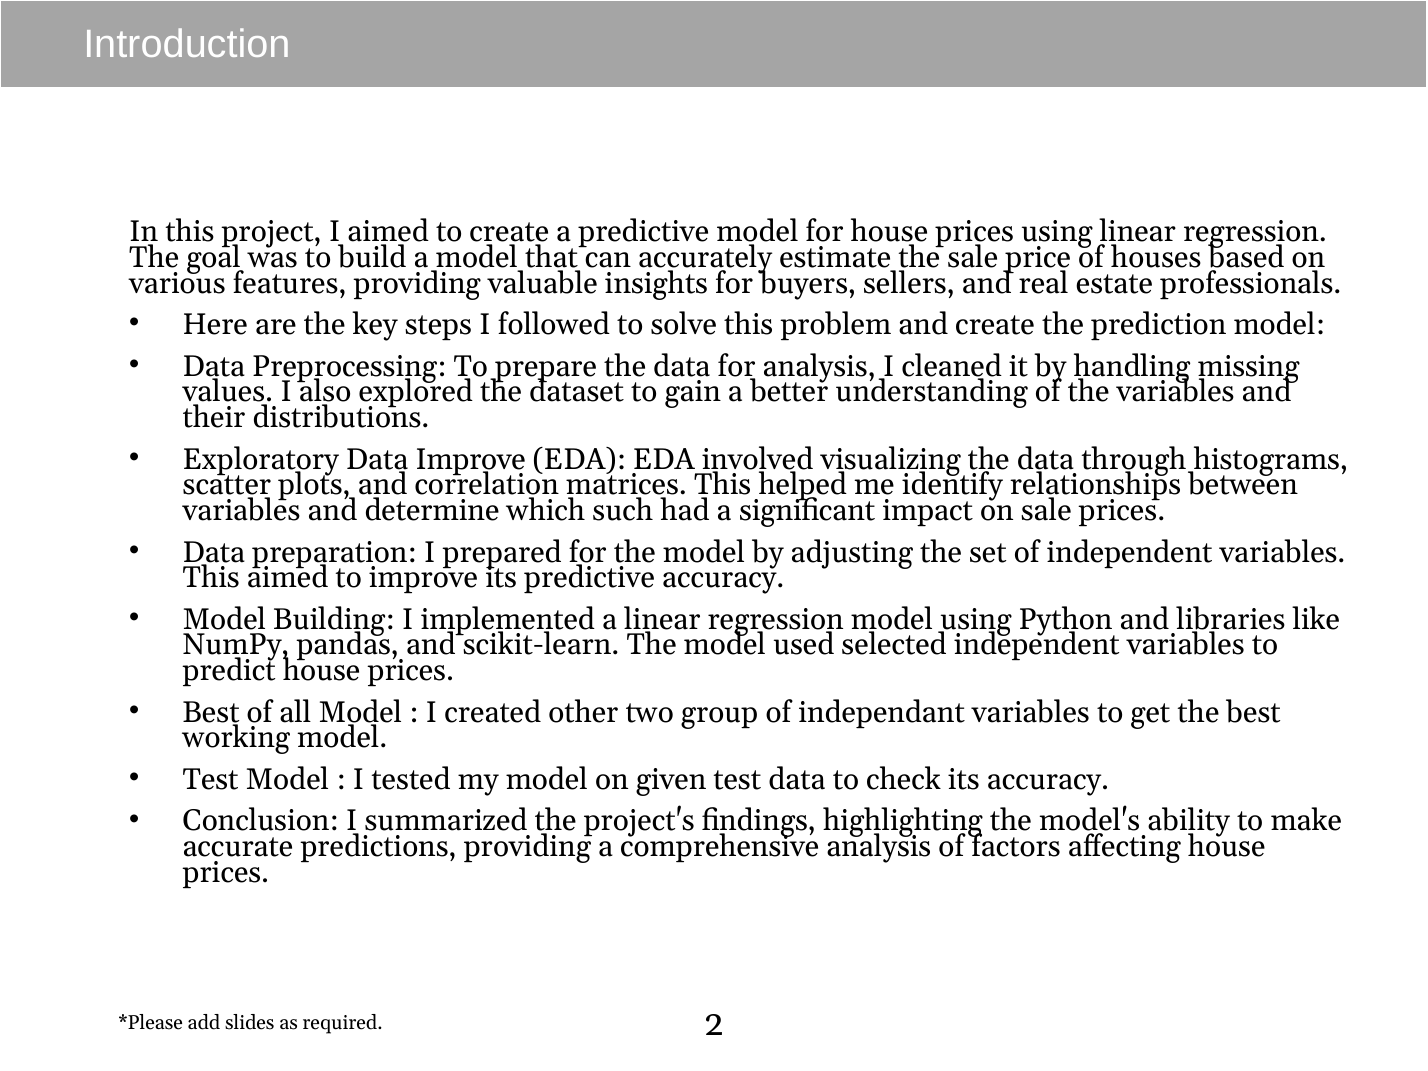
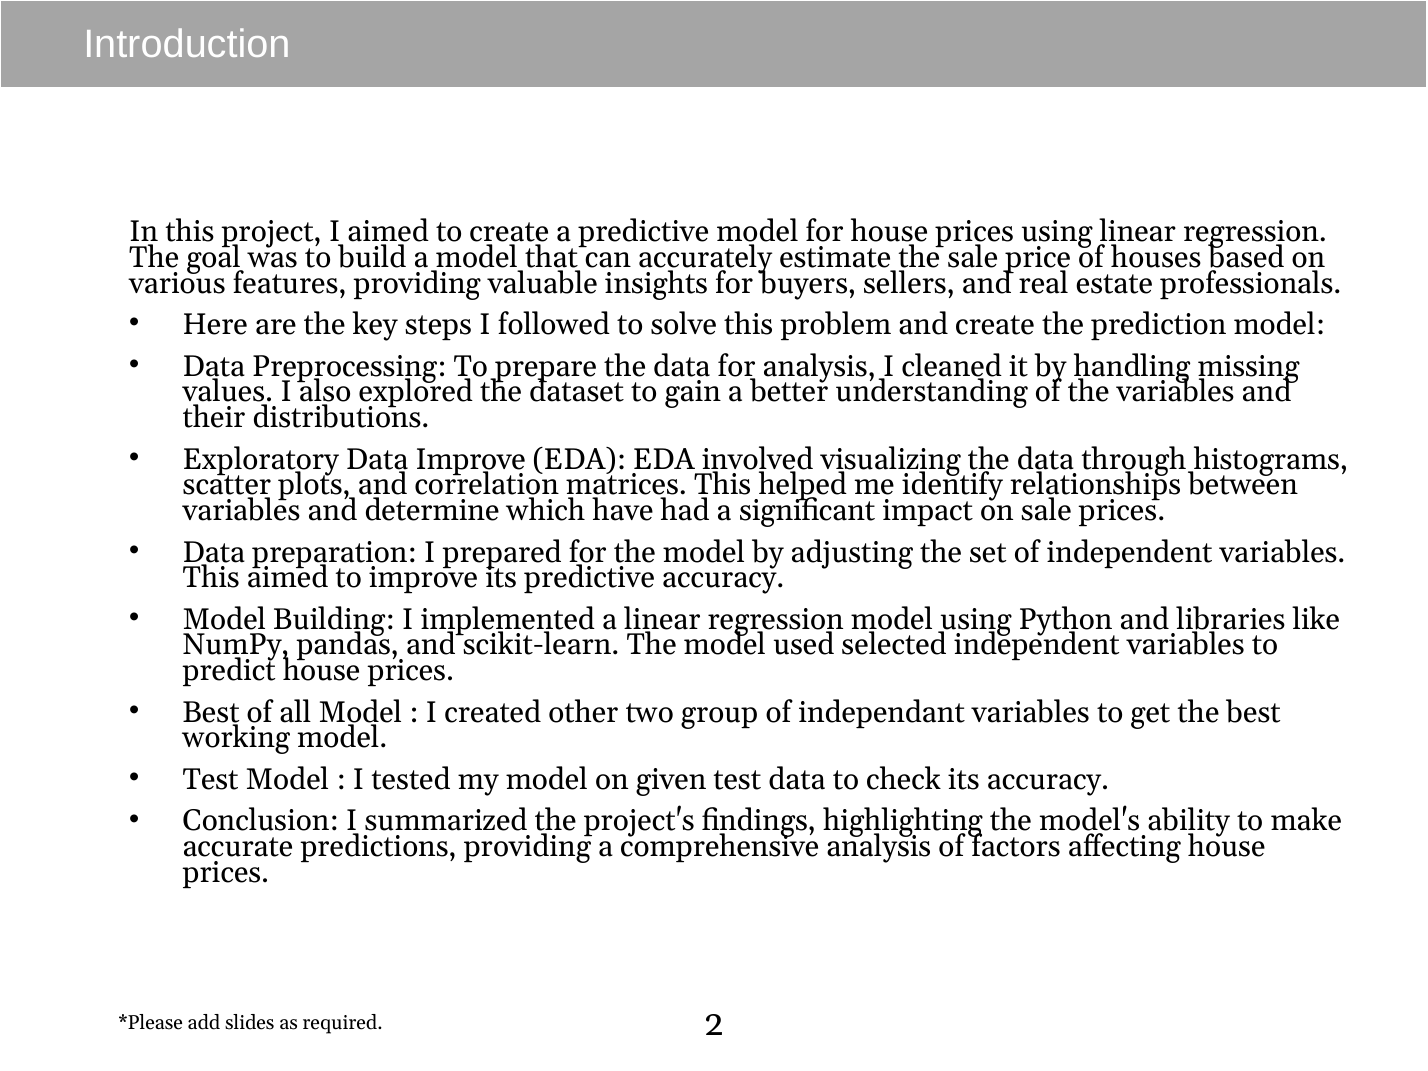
such: such -> have
